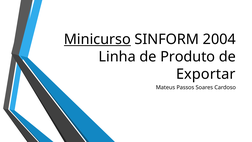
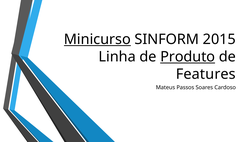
2004: 2004 -> 2015
Produto underline: none -> present
Exportar: Exportar -> Features
